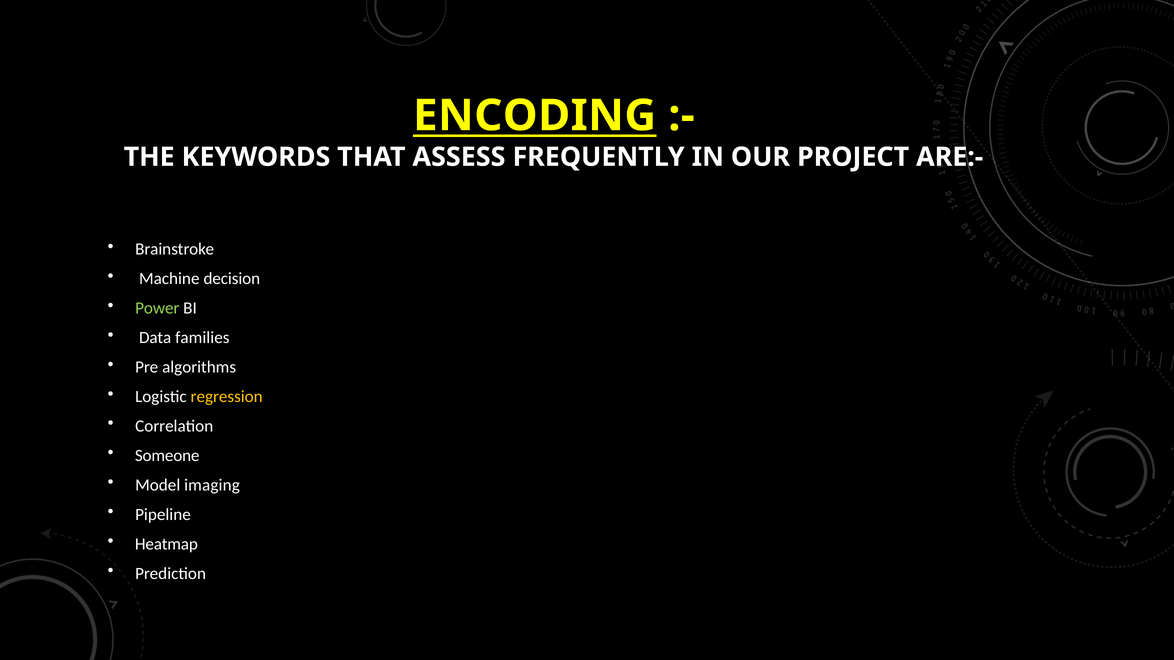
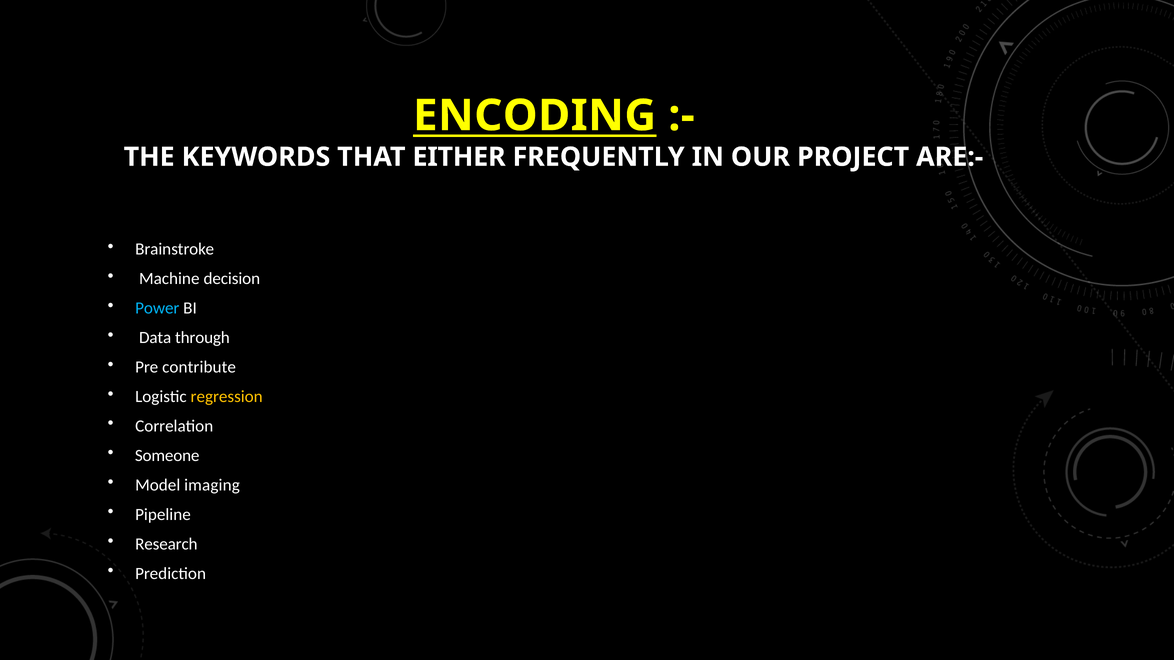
ASSESS: ASSESS -> EITHER
Power colour: light green -> light blue
families: families -> through
algorithms: algorithms -> contribute
Heatmap: Heatmap -> Research
